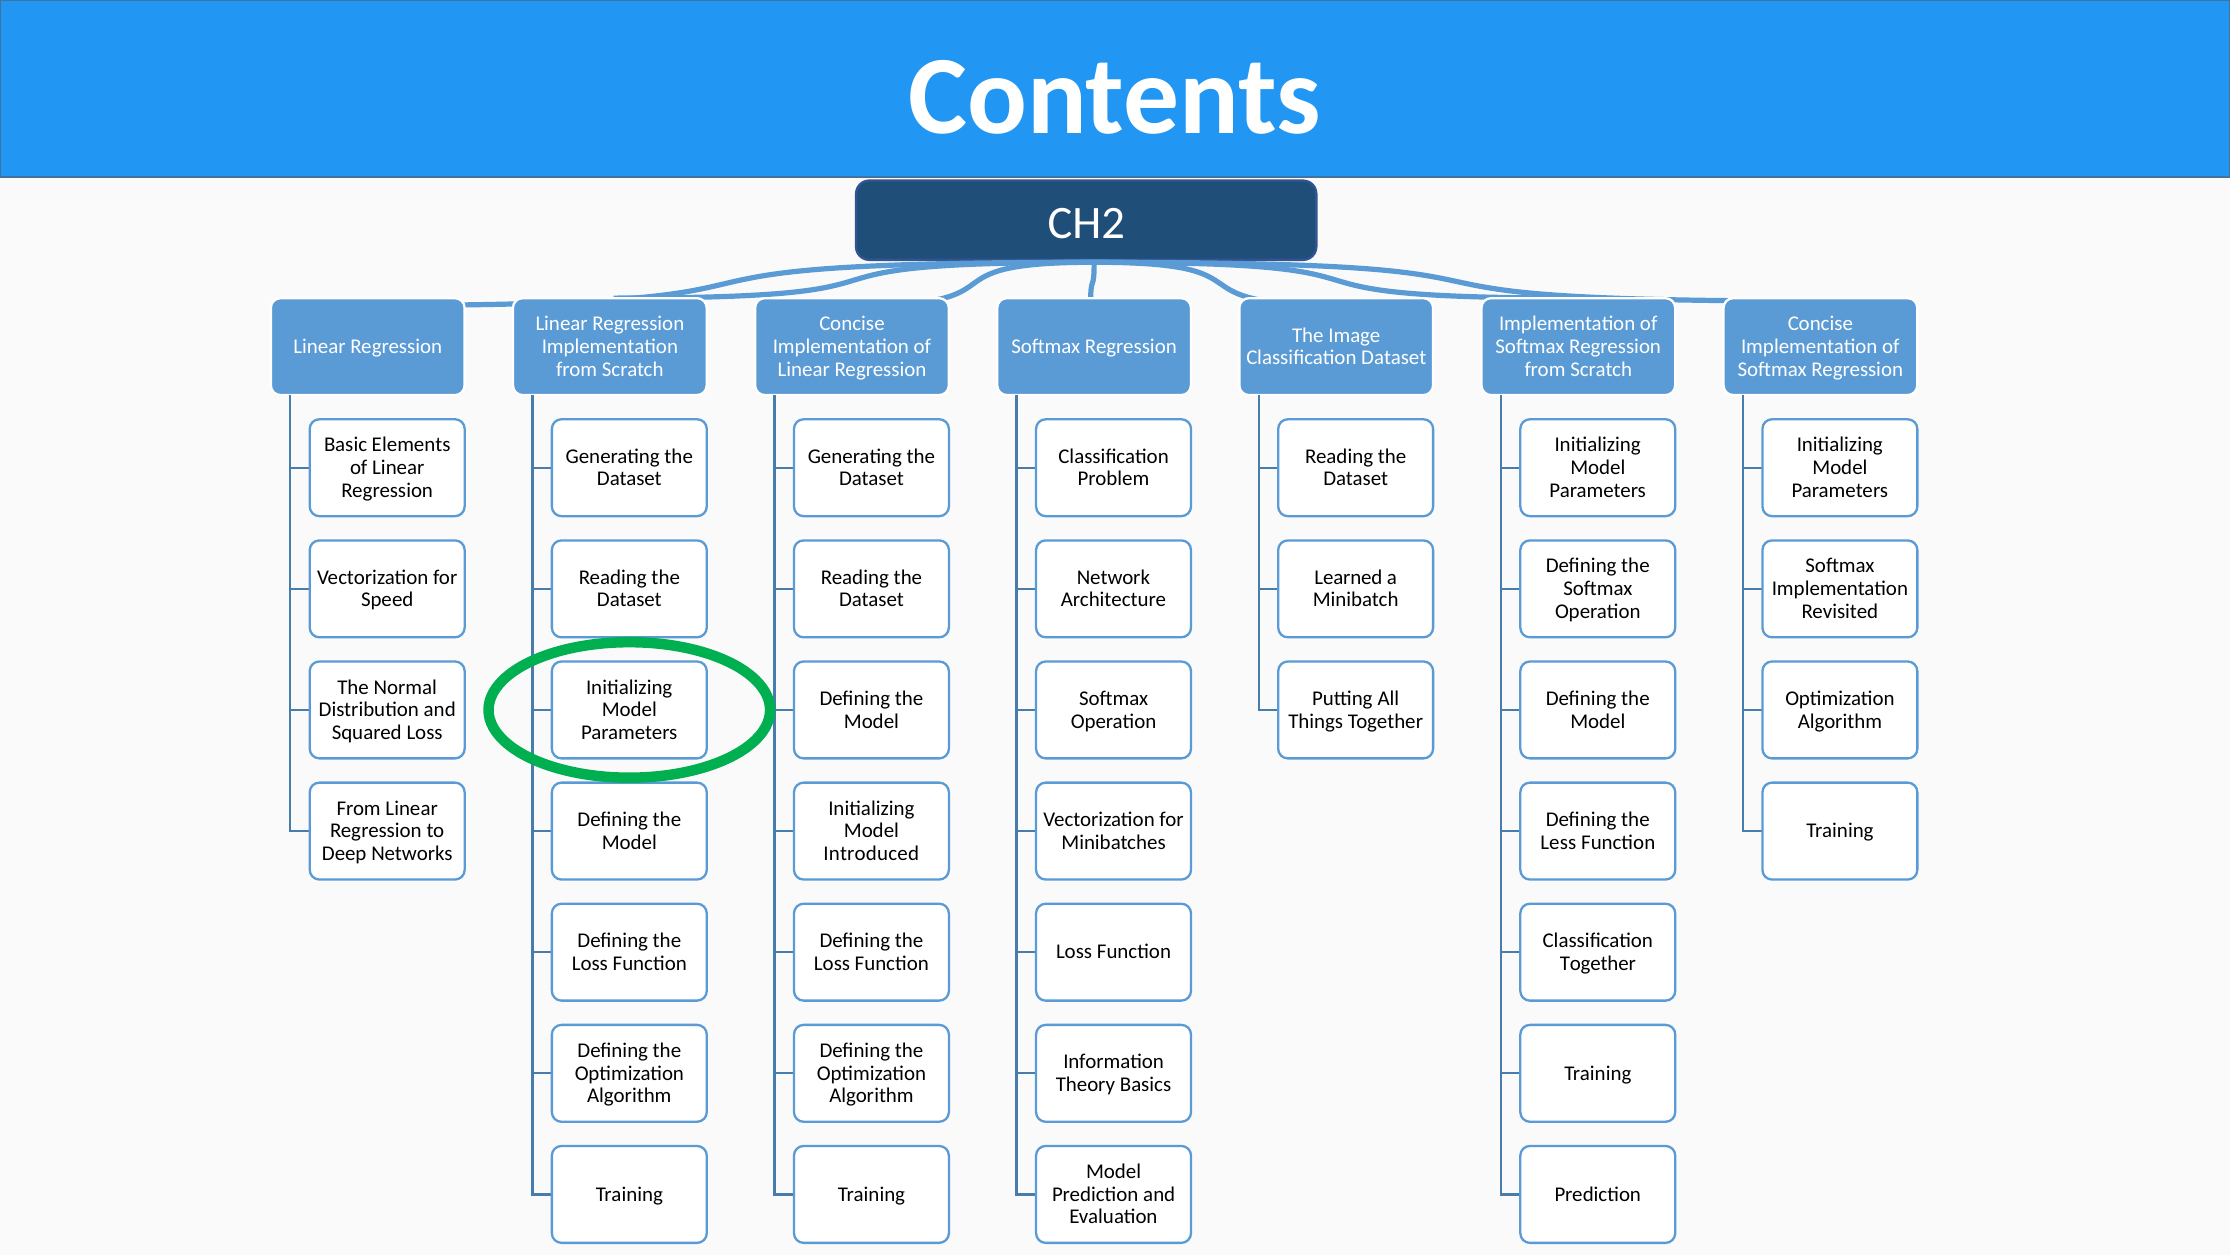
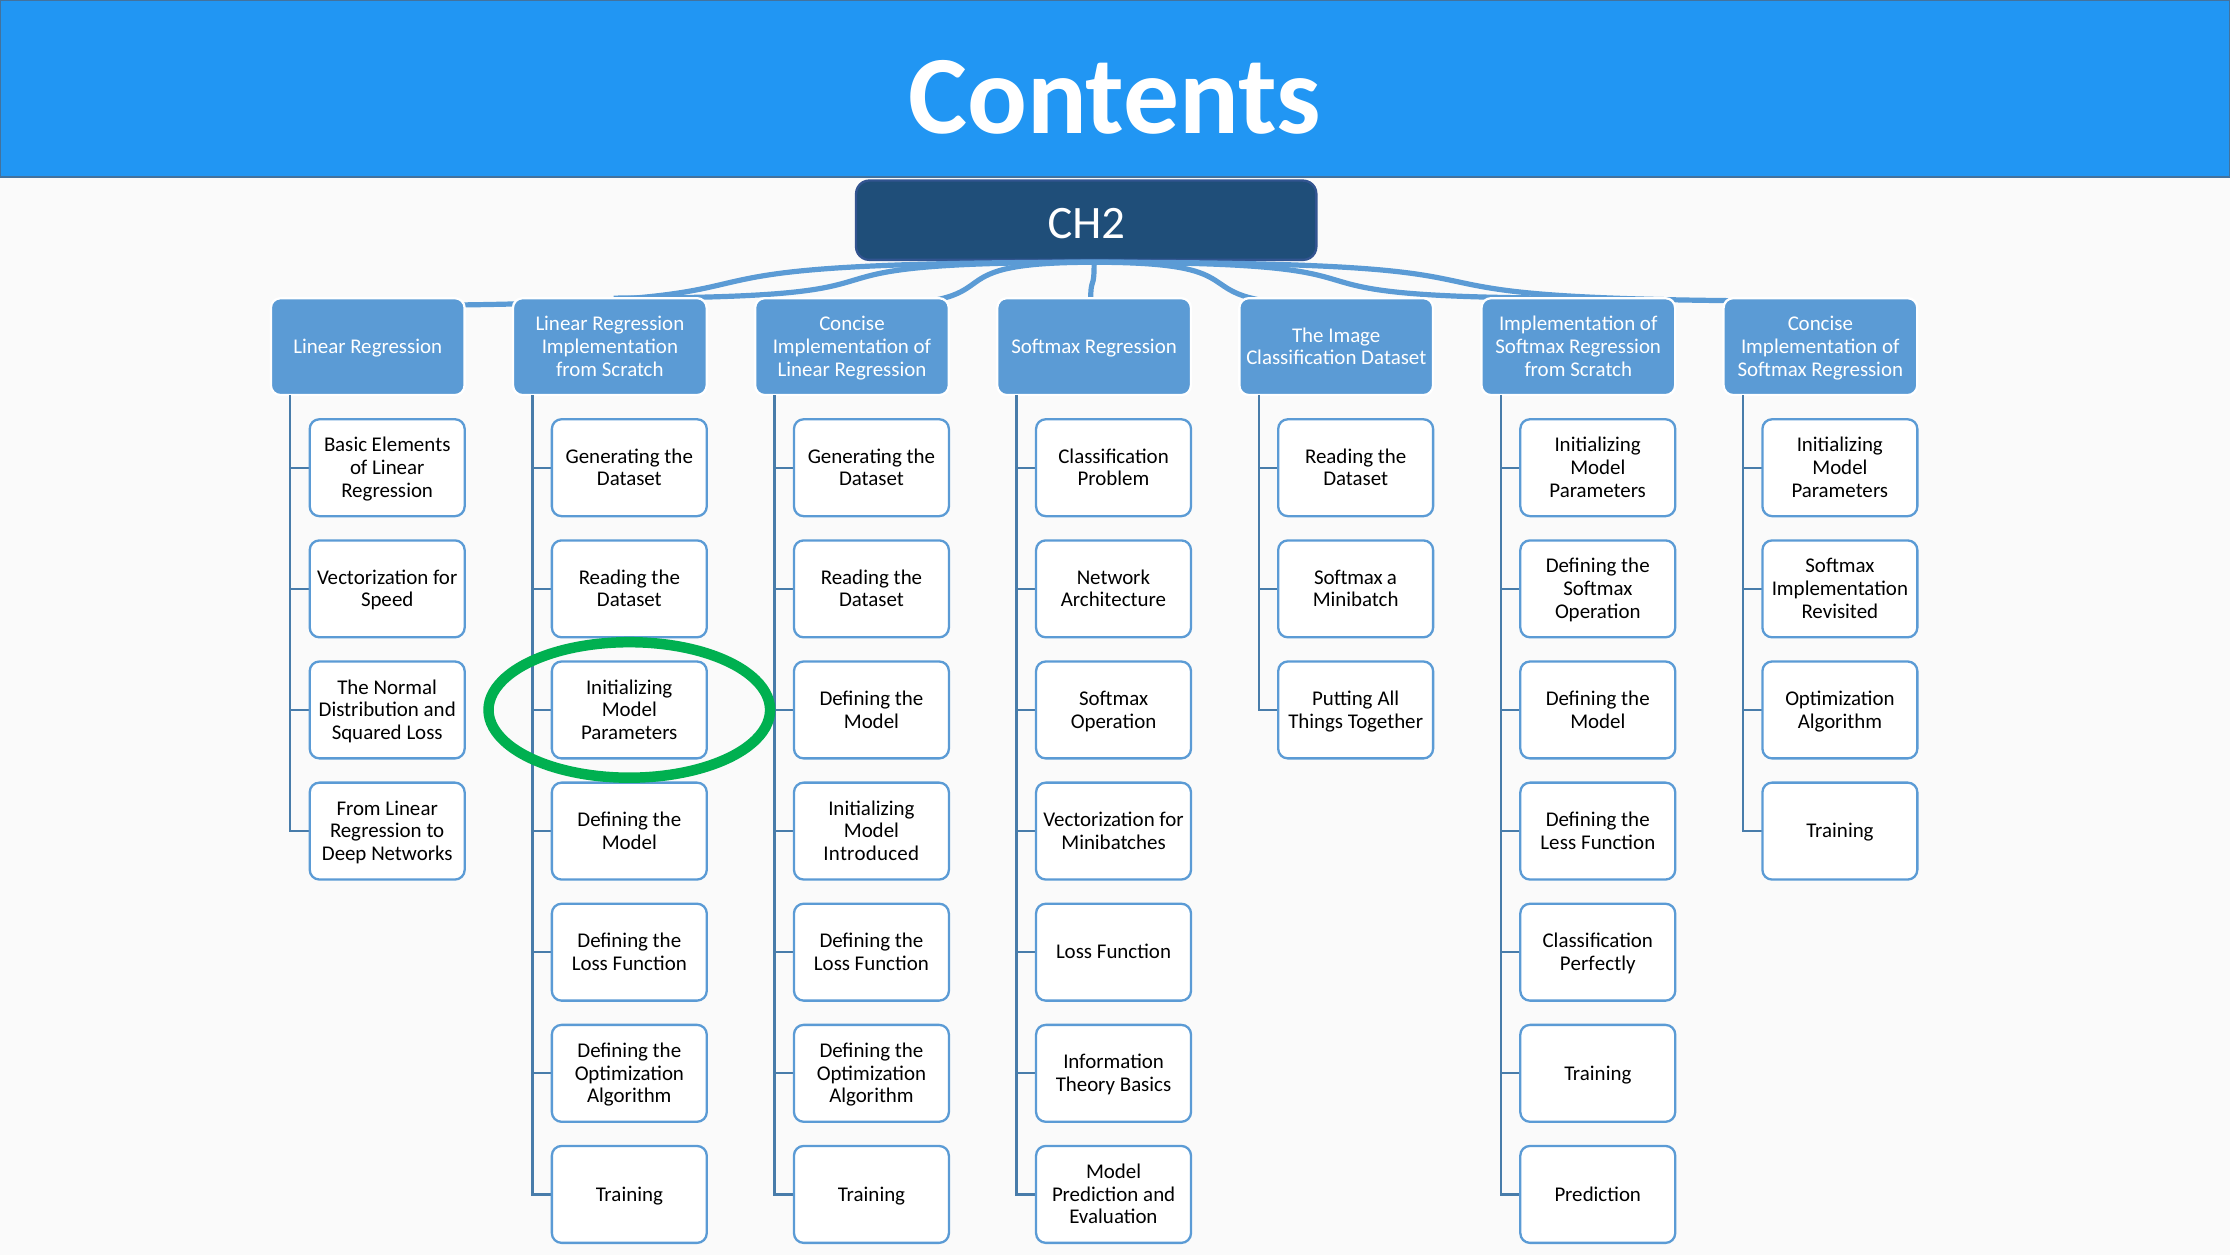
Learned at (1348, 577): Learned -> Softmax
Together at (1598, 963): Together -> Perfectly
